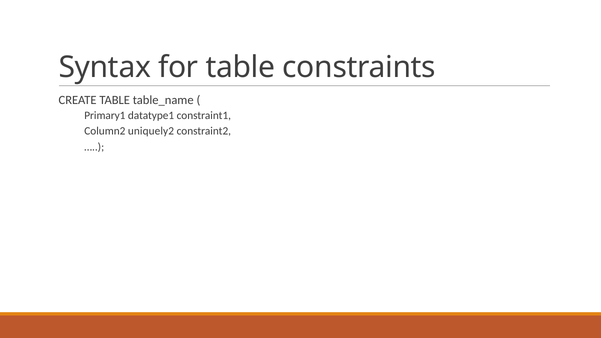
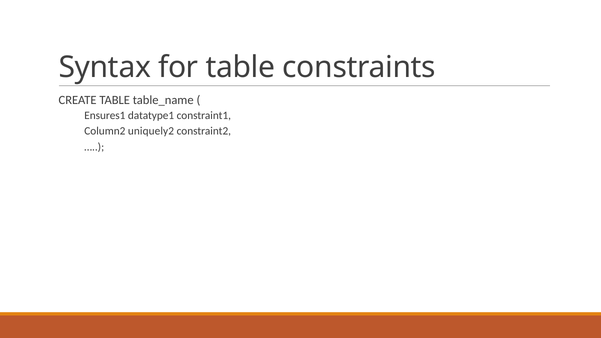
Primary1: Primary1 -> Ensures1
